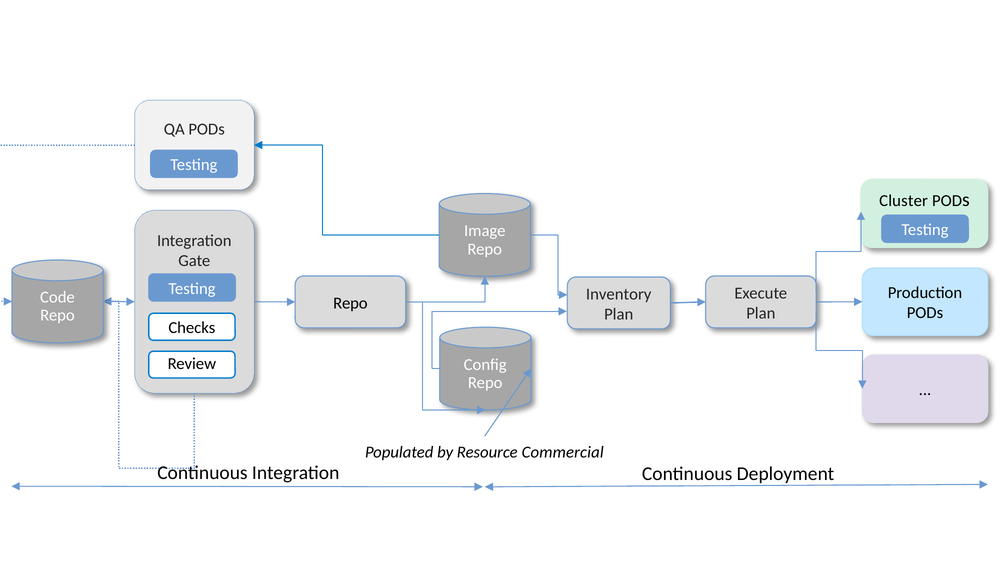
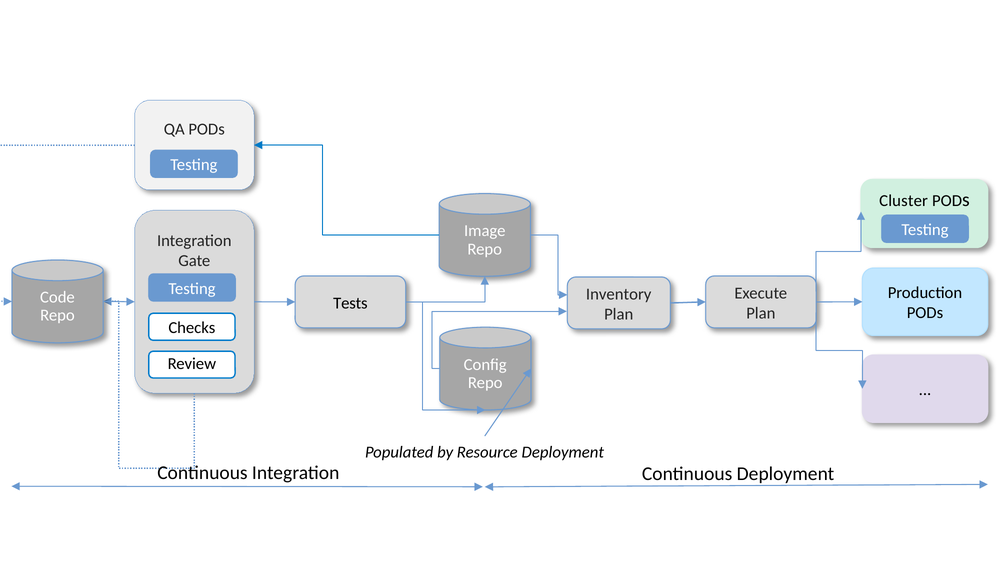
Repo at (350, 303): Repo -> Tests
Resource Commercial: Commercial -> Deployment
